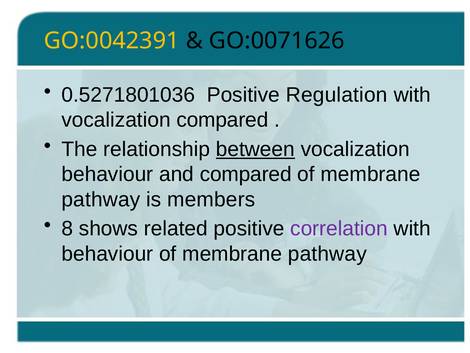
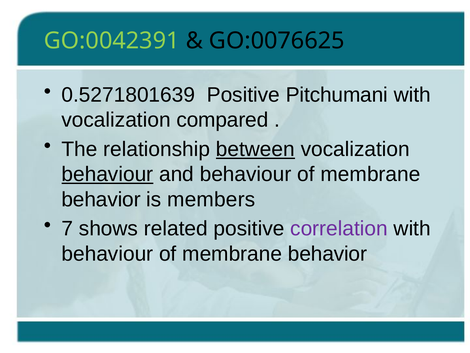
GO:0042391 colour: yellow -> light green
GO:0071626: GO:0071626 -> GO:0076625
0.5271801036: 0.5271801036 -> 0.5271801639
Regulation: Regulation -> Pitchumani
behaviour at (107, 174) underline: none -> present
and compared: compared -> behaviour
pathway at (101, 199): pathway -> behavior
8: 8 -> 7
pathway at (327, 253): pathway -> behavior
